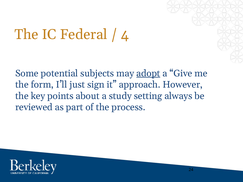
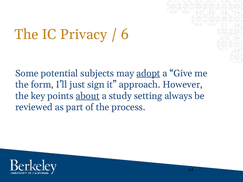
Federal: Federal -> Privacy
4: 4 -> 6
about underline: none -> present
